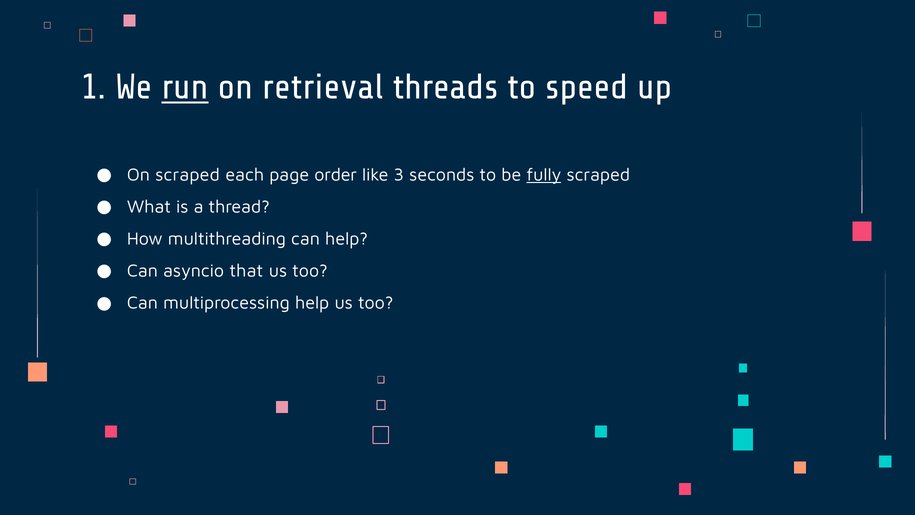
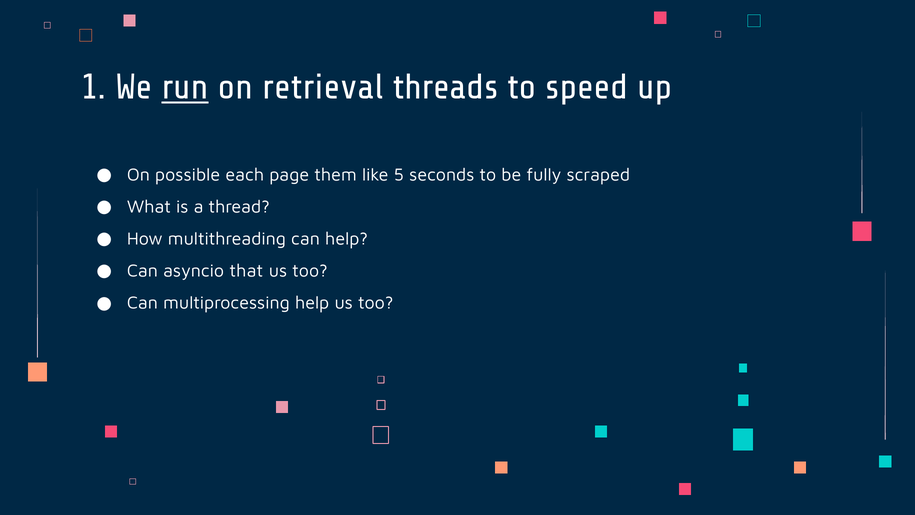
On scraped: scraped -> possible
order: order -> them
3: 3 -> 5
fully underline: present -> none
